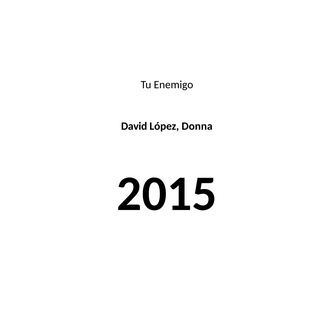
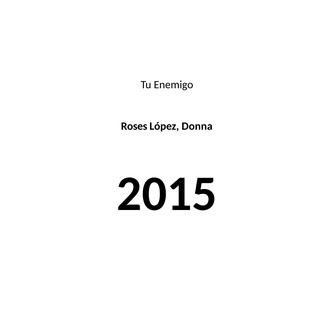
David: David -> Roses
